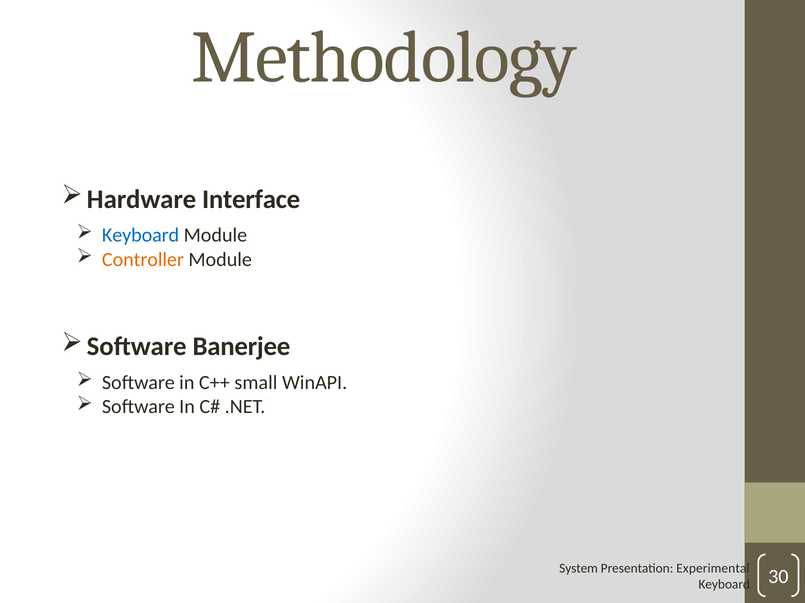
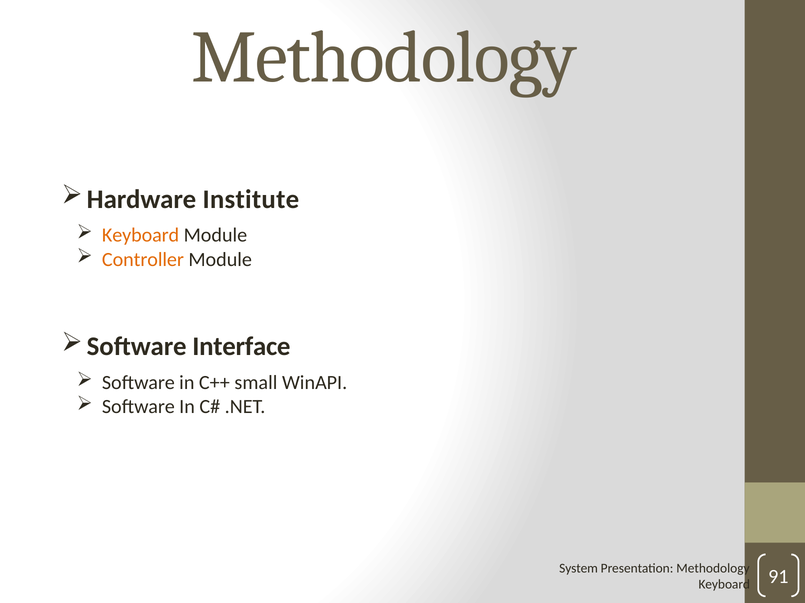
Interface: Interface -> Institute
Keyboard at (141, 236) colour: blue -> orange
Banerjee: Banerjee -> Interface
Presentation Experimental: Experimental -> Methodology
30: 30 -> 91
